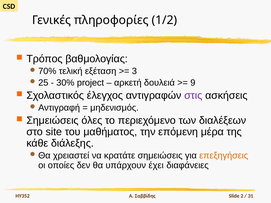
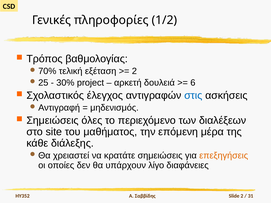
3 at (134, 71): 3 -> 2
9: 9 -> 6
στις colour: purple -> blue
έχει: έχει -> λίγο
